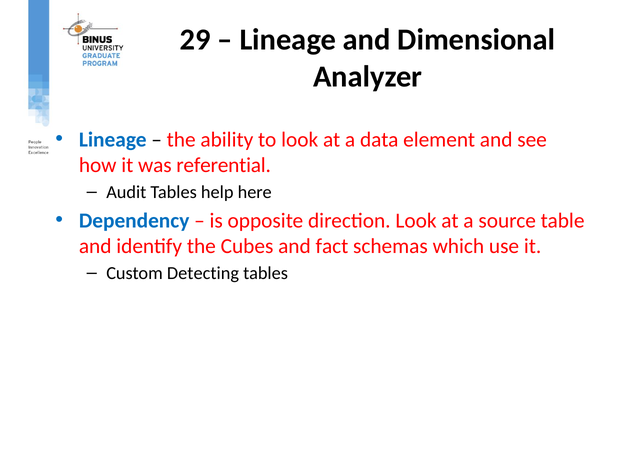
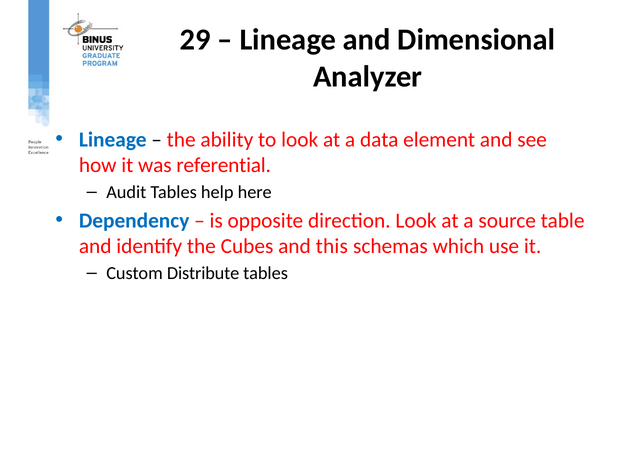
fact: fact -> this
Detecting: Detecting -> Distribute
